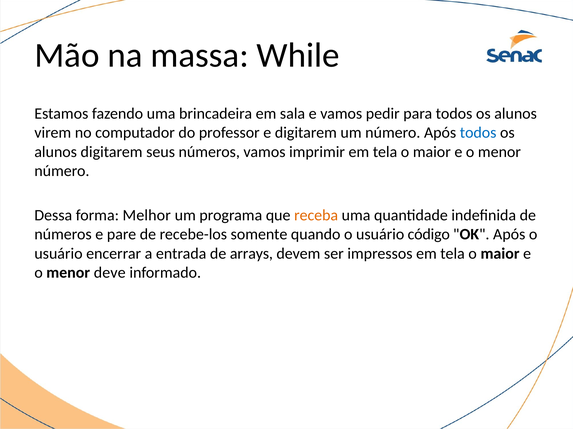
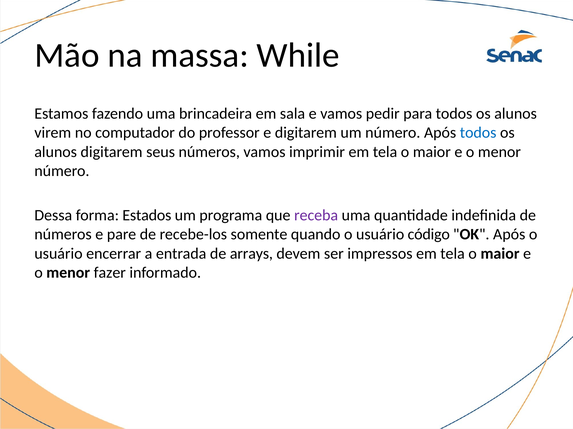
Melhor: Melhor -> Estados
receba colour: orange -> purple
deve: deve -> fazer
